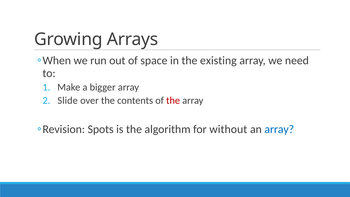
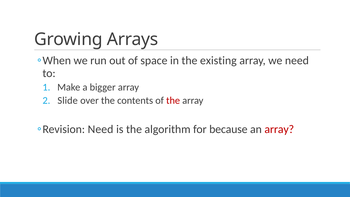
Spots at (101, 129): Spots -> Need
without: without -> because
array at (279, 129) colour: blue -> red
